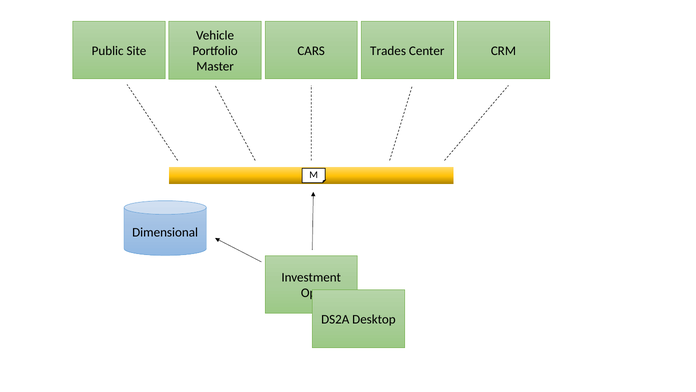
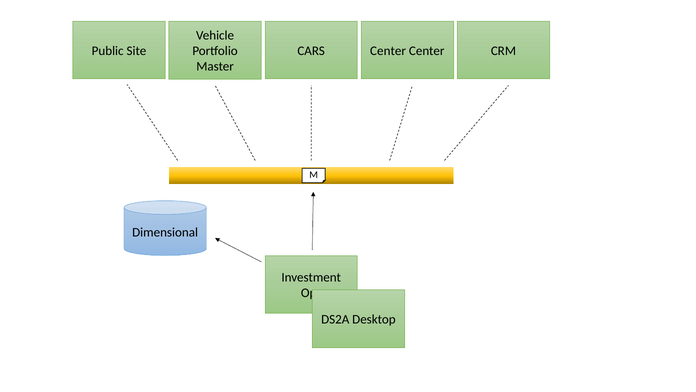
CARS Trades: Trades -> Center
